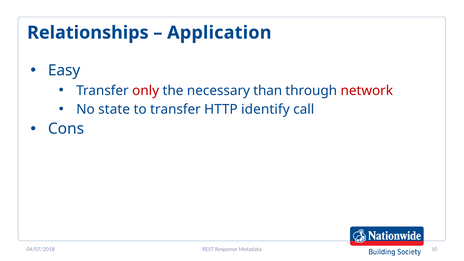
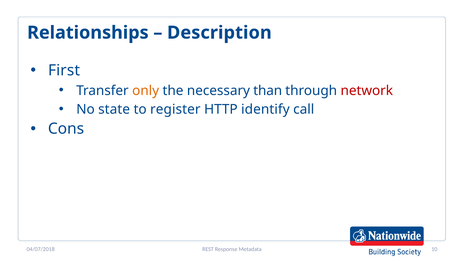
Application: Application -> Description
Easy: Easy -> First
only colour: red -> orange
to transfer: transfer -> register
